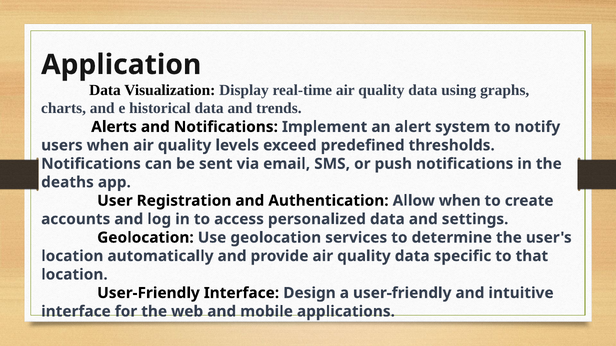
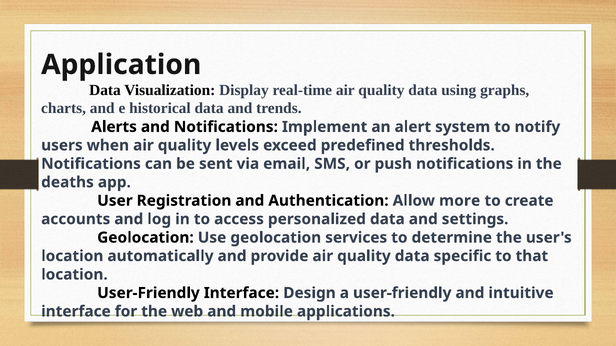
Allow when: when -> more
